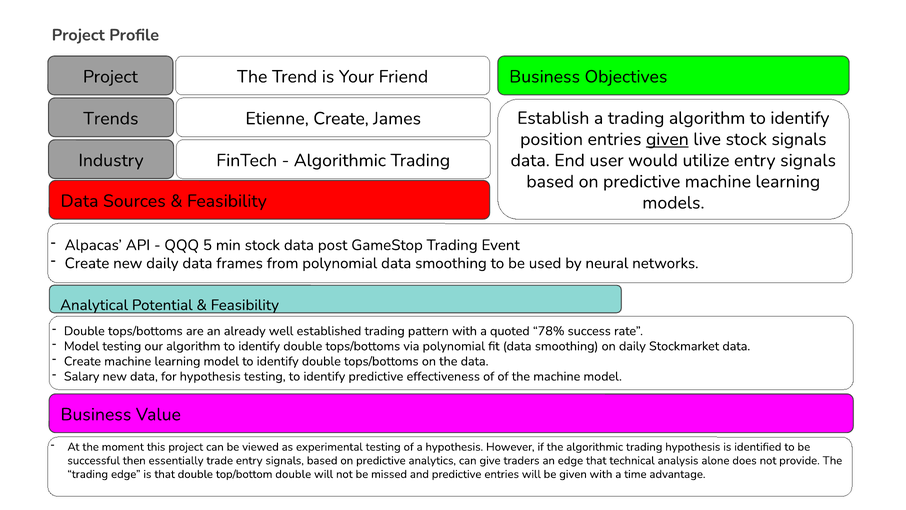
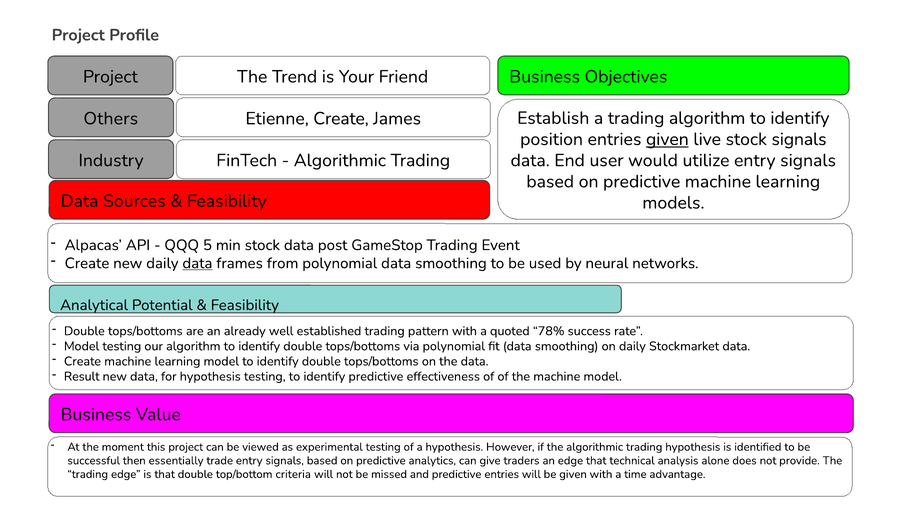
Trends: Trends -> Others
data at (197, 263) underline: none -> present
Salary: Salary -> Result
top/bottom double: double -> criteria
